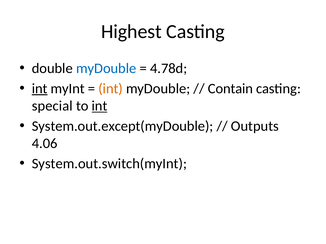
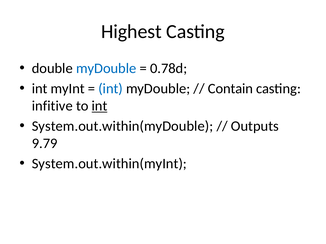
4.78d: 4.78d -> 0.78d
int at (40, 89) underline: present -> none
int at (111, 89) colour: orange -> blue
special: special -> infitive
System.out.except(myDouble: System.out.except(myDouble -> System.out.within(myDouble
4.06: 4.06 -> 9.79
System.out.switch(myInt: System.out.switch(myInt -> System.out.within(myInt
